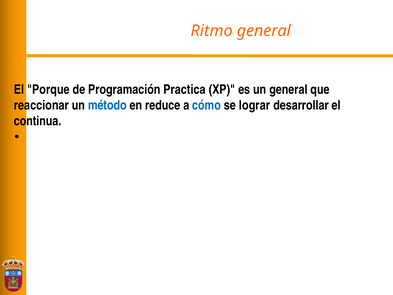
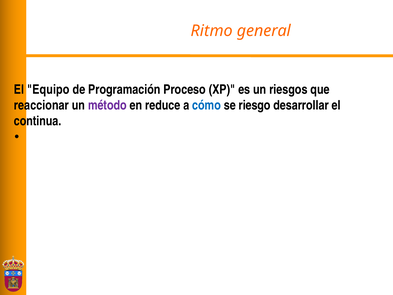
Porque: Porque -> Equipo
Practica: Practica -> Proceso
un general: general -> riesgos
método colour: blue -> purple
lograr: lograr -> riesgo
